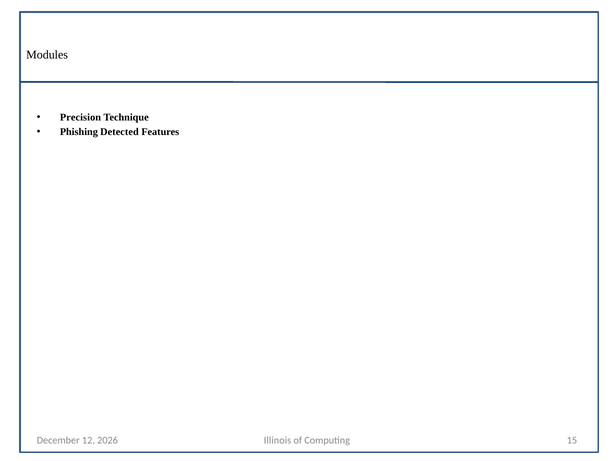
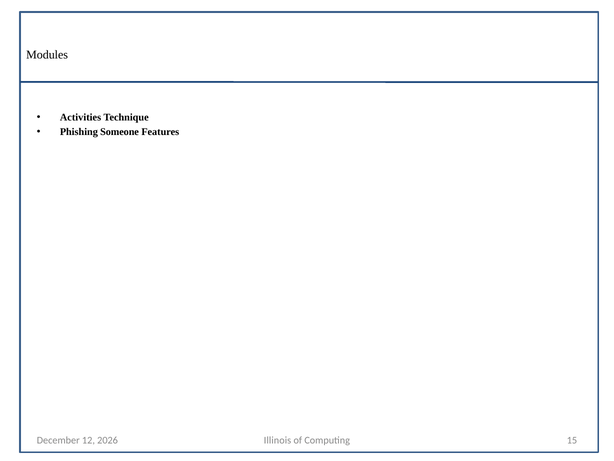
Precision: Precision -> Activities
Detected: Detected -> Someone
